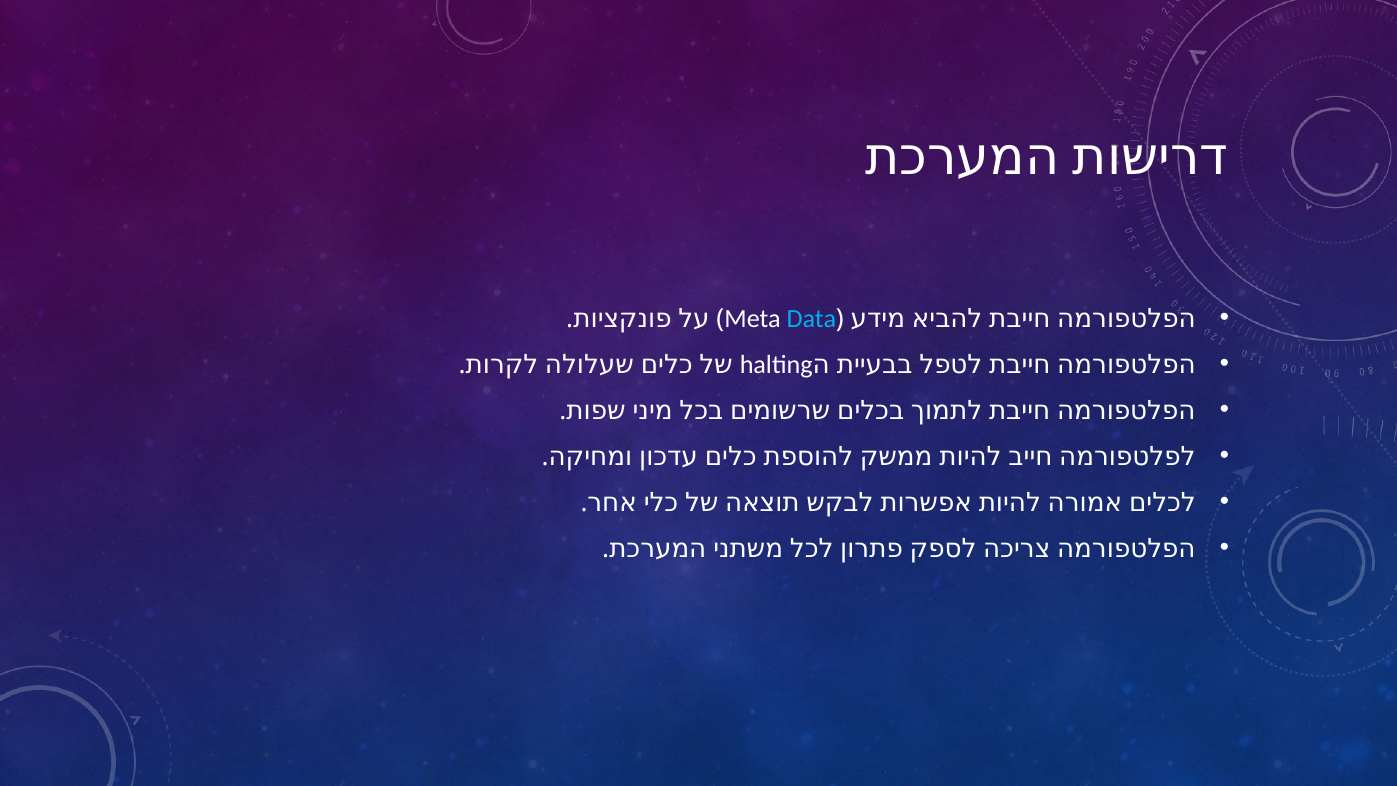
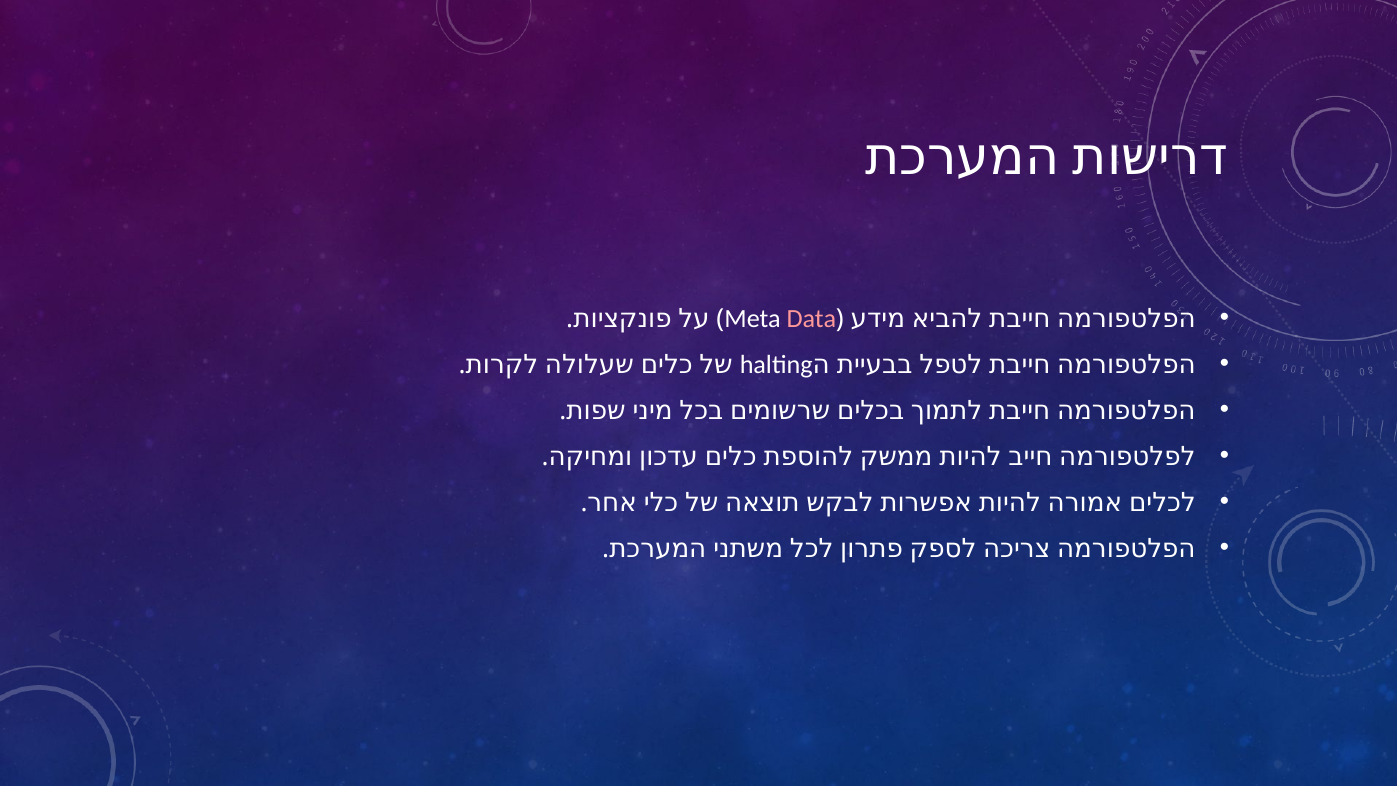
Data colour: light blue -> pink
